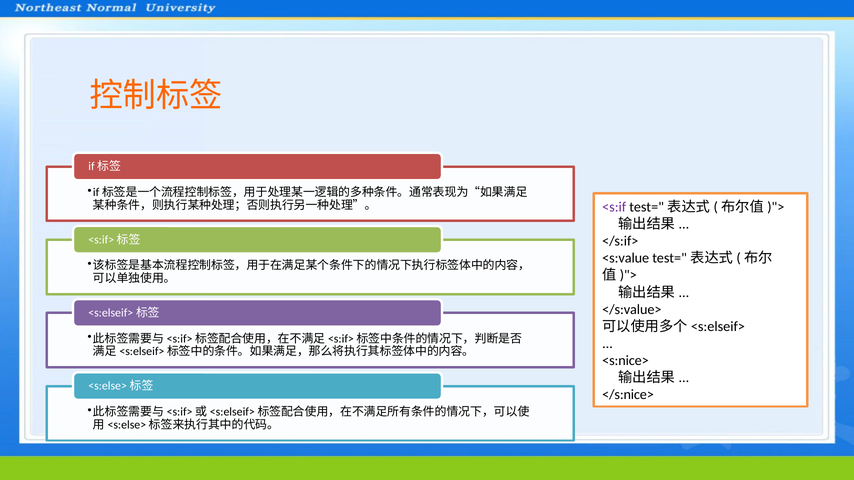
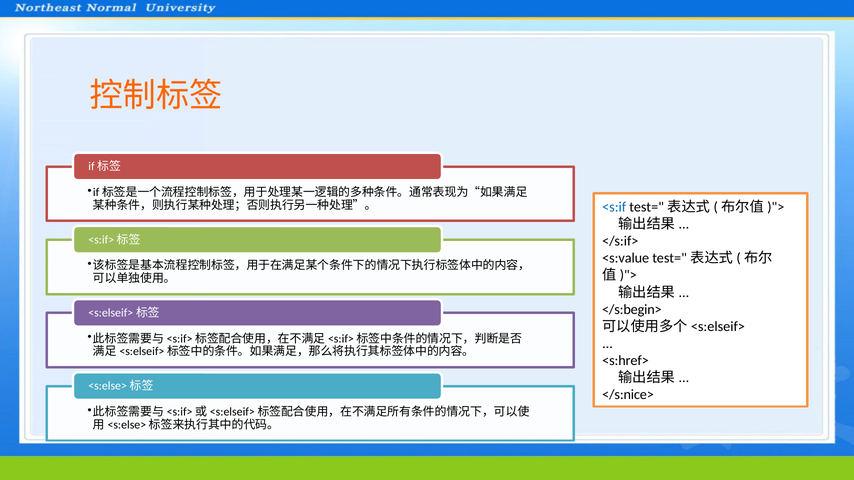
<s:if colour: purple -> blue
</s:value>: </s:value> -> </s:begin>
<s:nice>: <s:nice> -> <s:href>
